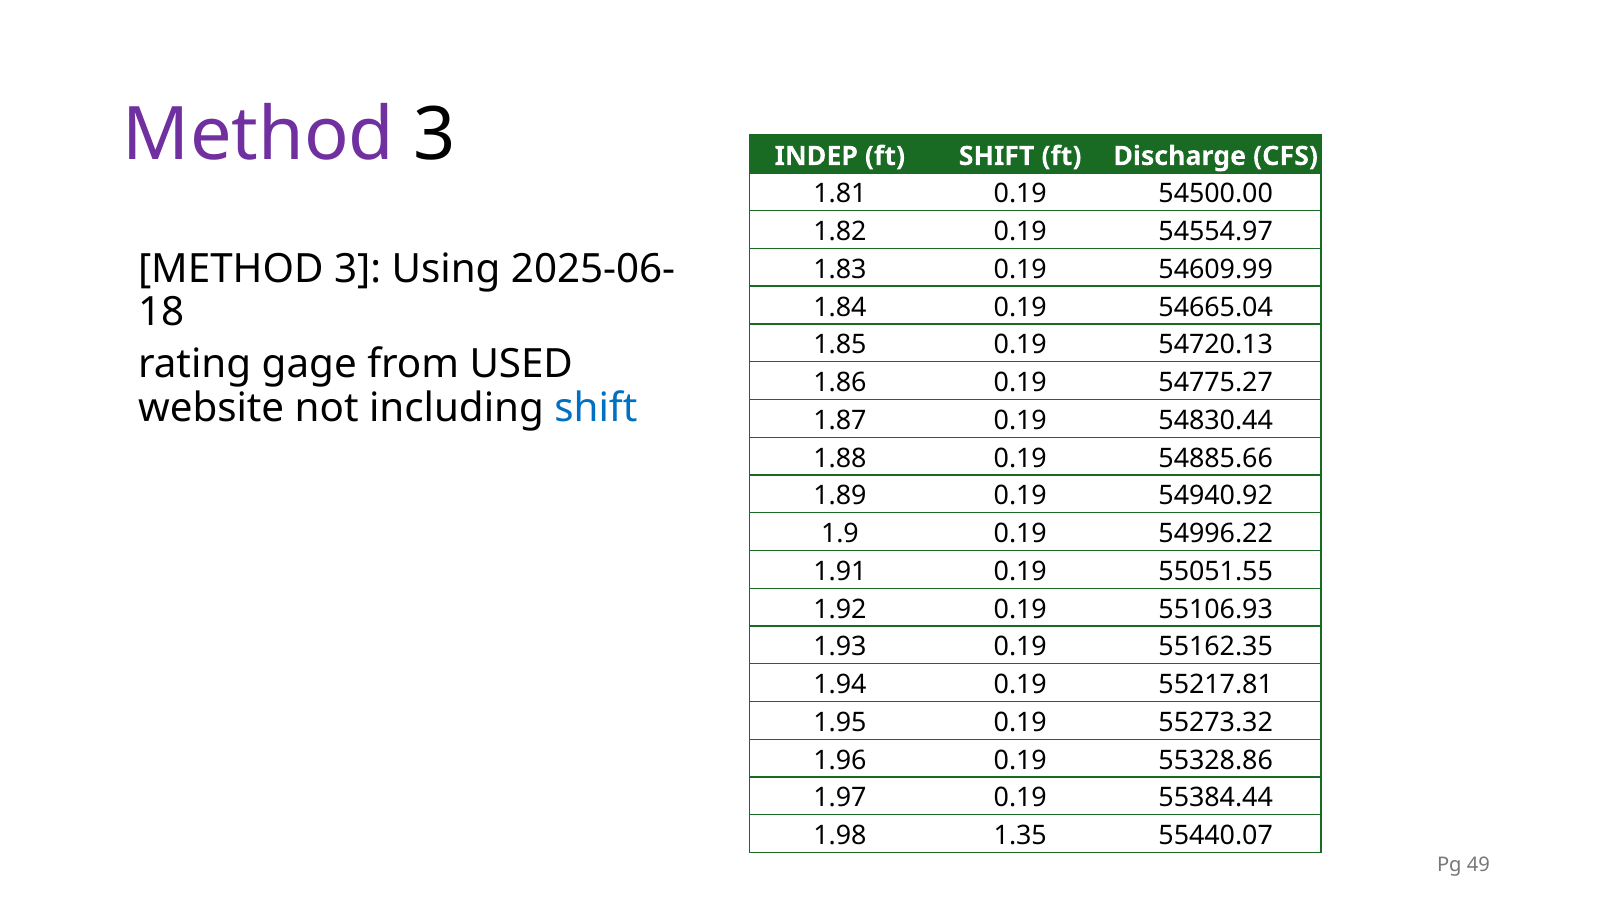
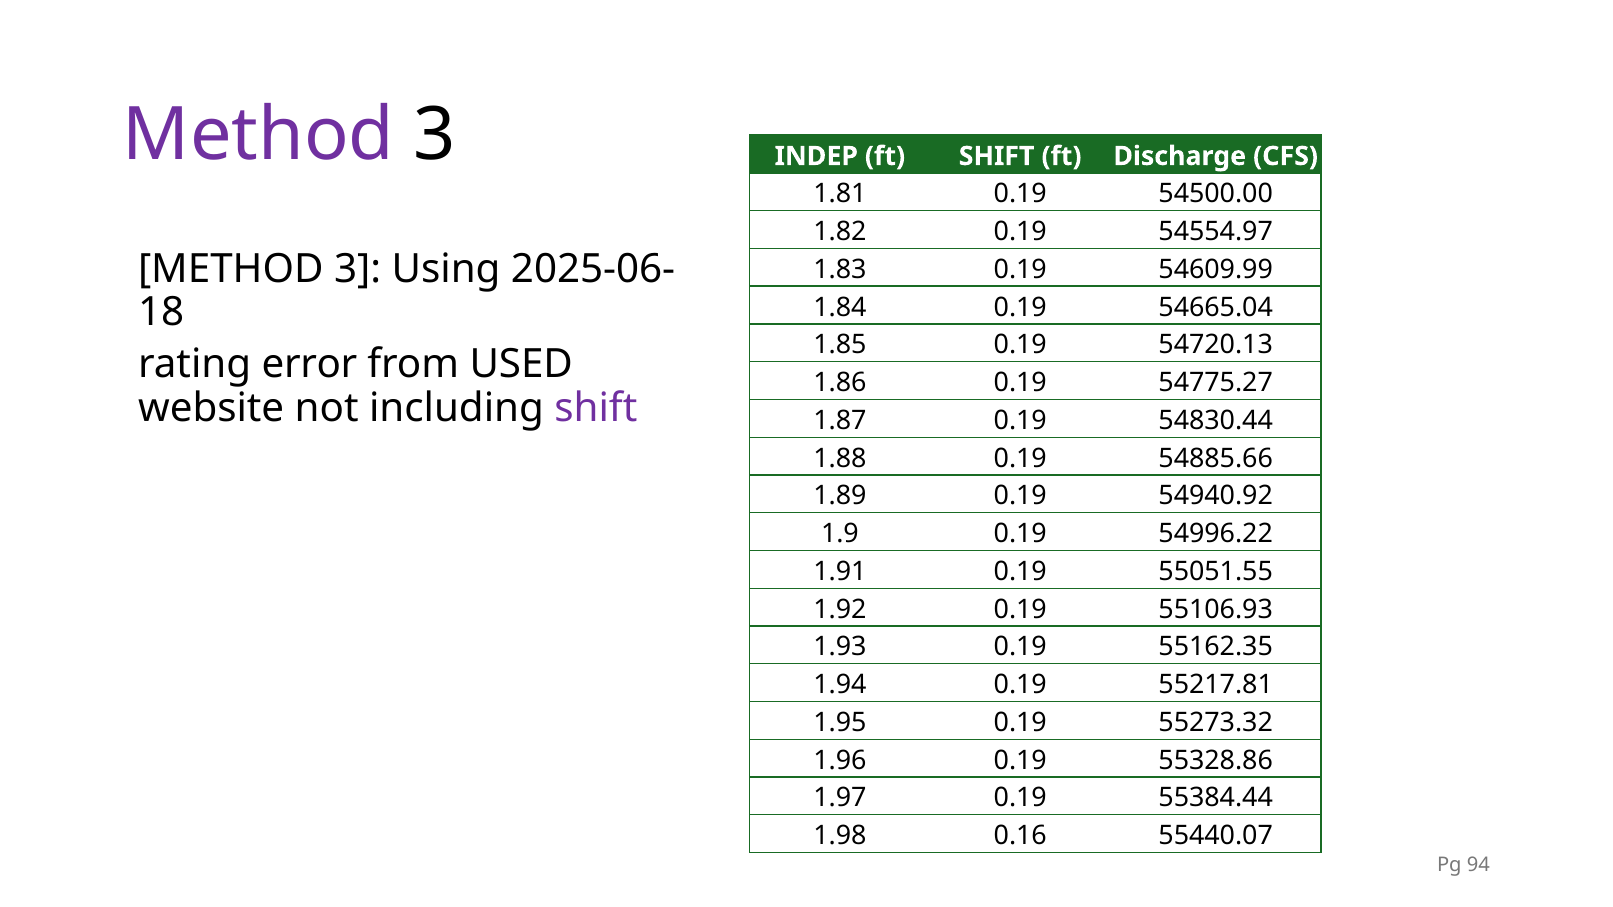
gage: gage -> error
shift at (596, 408) colour: blue -> purple
1.35: 1.35 -> 0.16
49: 49 -> 94
